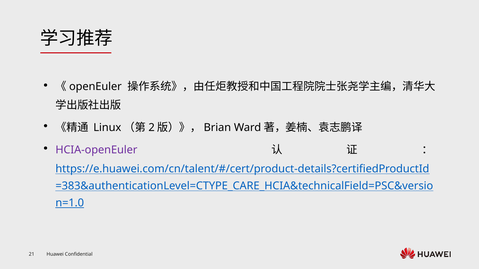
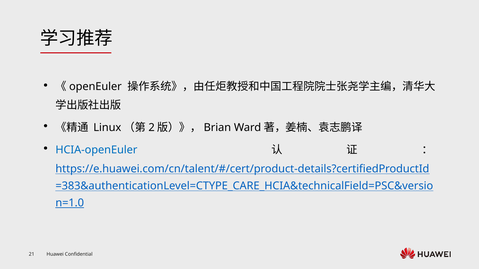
HCIA-openEuler colour: purple -> blue
